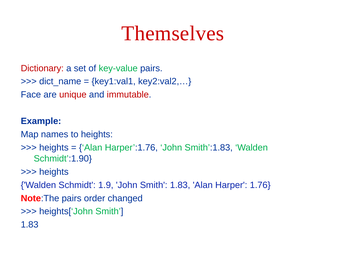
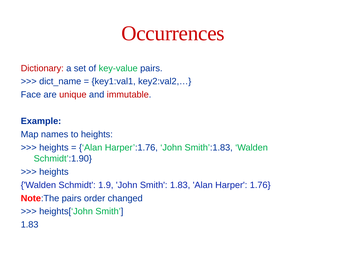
Themselves: Themselves -> Occurrences
